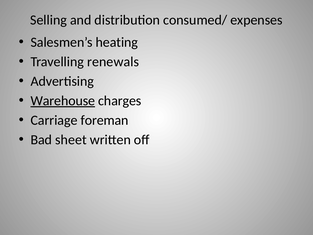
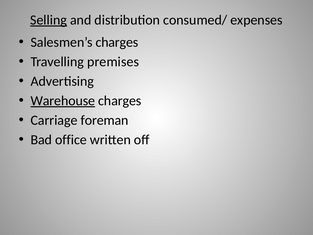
Selling underline: none -> present
Salesmen’s heating: heating -> charges
renewals: renewals -> premises
sheet: sheet -> office
